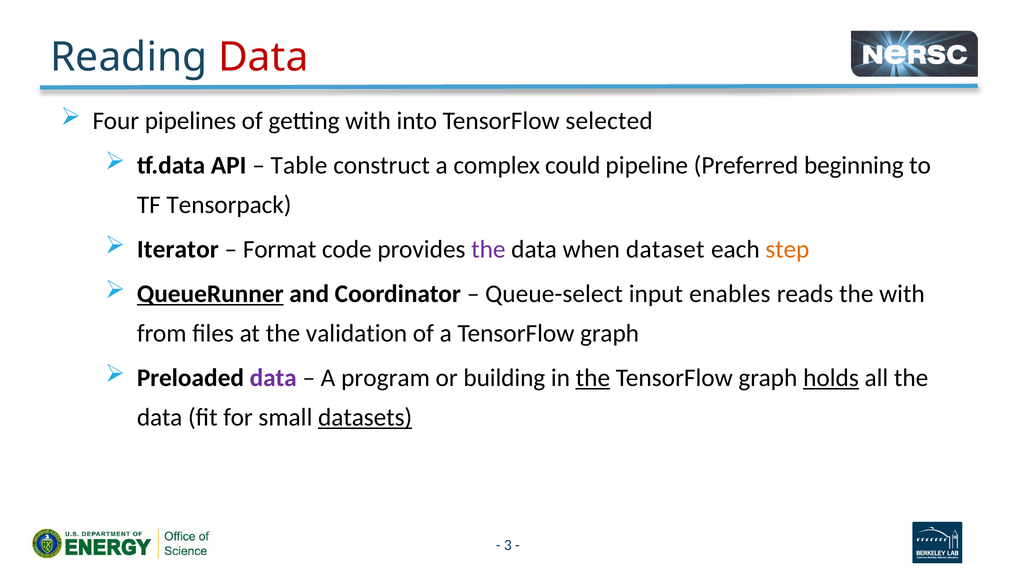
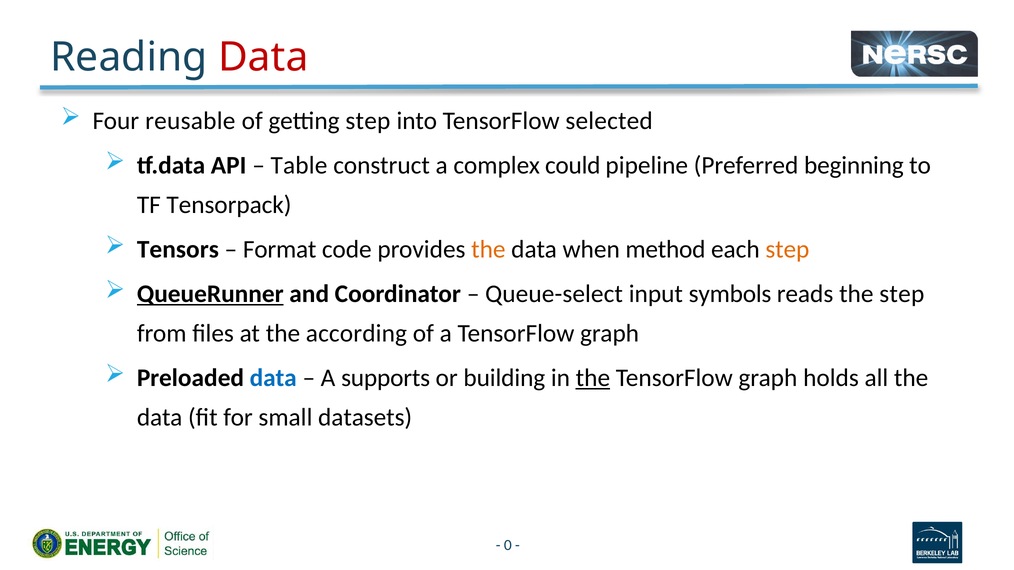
pipelines: pipelines -> reusable
getting with: with -> step
Iterator: Iterator -> Tensors
the at (488, 250) colour: purple -> orange
dataset: dataset -> method
enables: enables -> symbols
the with: with -> step
validation: validation -> according
data at (273, 378) colour: purple -> blue
program: program -> supports
holds underline: present -> none
datasets underline: present -> none
3: 3 -> 0
